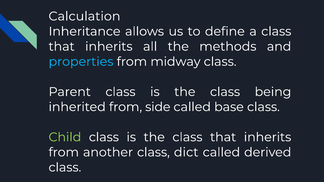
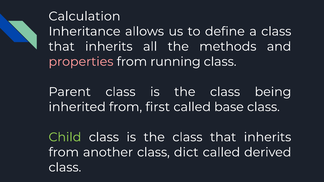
properties colour: light blue -> pink
midway: midway -> running
side: side -> first
